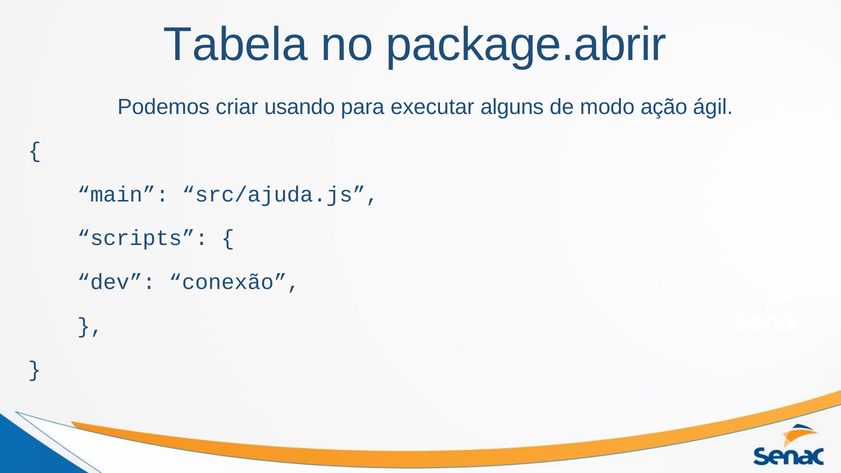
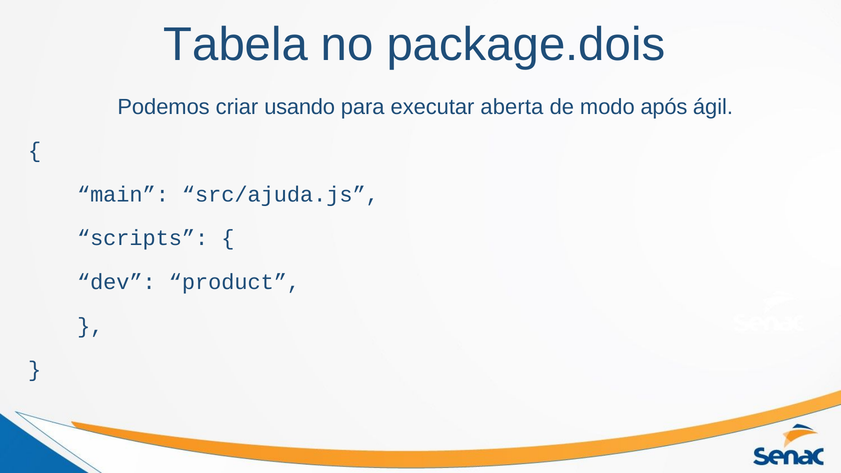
package.abrir: package.abrir -> package.dois
alguns: alguns -> aberta
ação: ação -> após
conexão: conexão -> product
